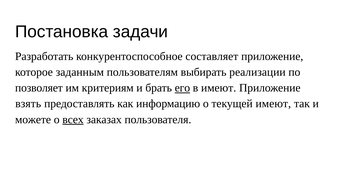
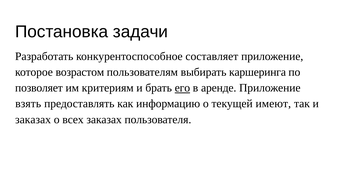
заданным: заданным -> возрастом
реализации: реализации -> каршеринга
в имеют: имеют -> аренде
можете at (33, 119): можете -> заказах
всех underline: present -> none
